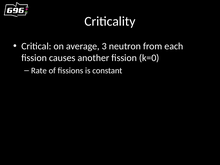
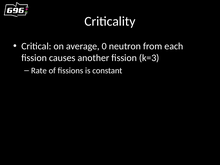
3: 3 -> 0
k=0: k=0 -> k=3
